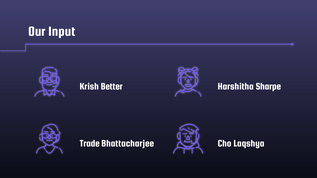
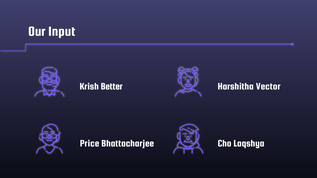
Sharpe: Sharpe -> Vector
Trade: Trade -> Price
